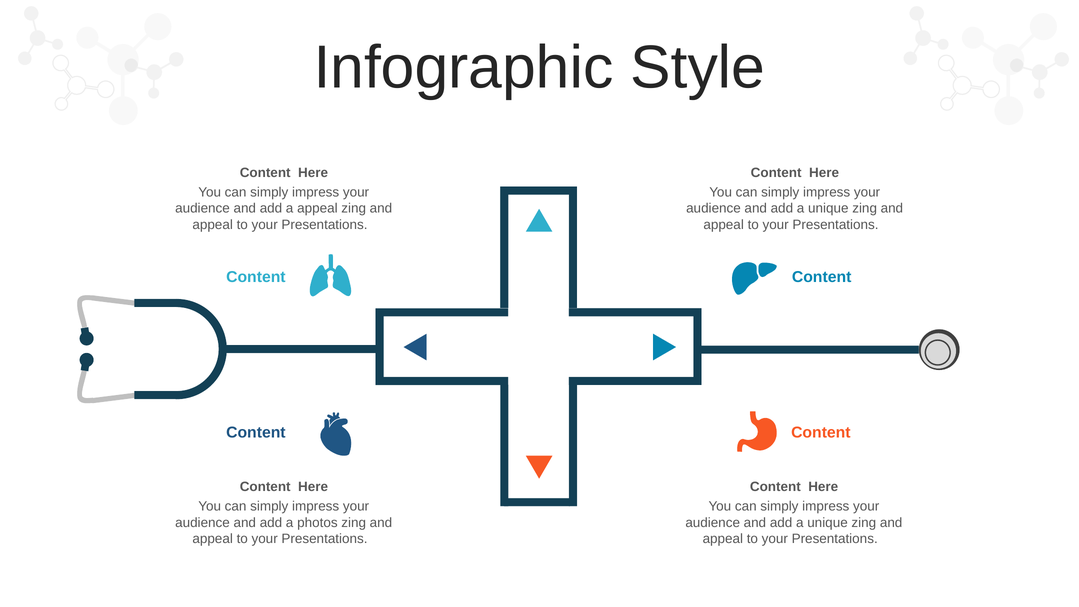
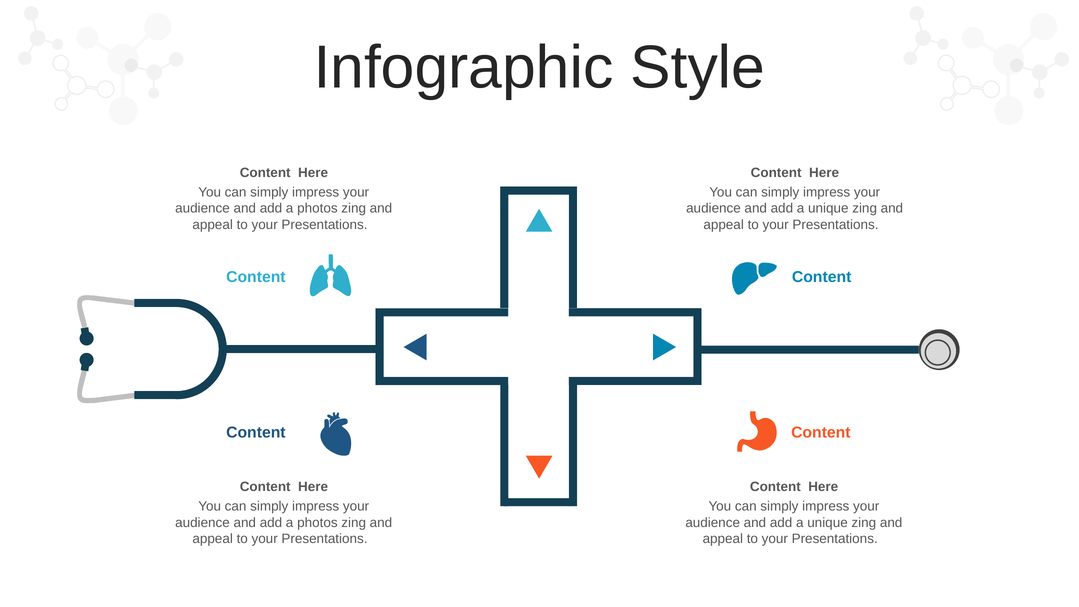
appeal at (317, 208): appeal -> photos
